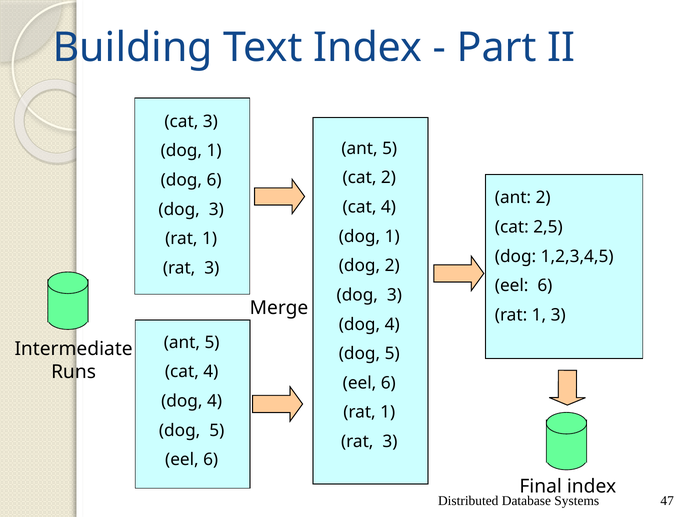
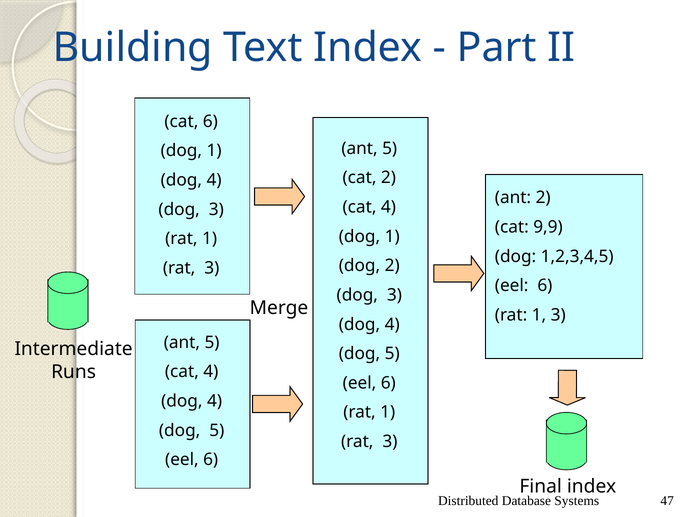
cat 3: 3 -> 6
6 at (214, 180): 6 -> 4
2,5: 2,5 -> 9,9
